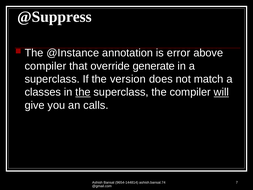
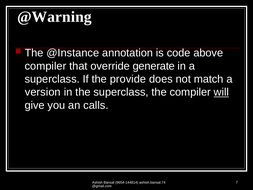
@Suppress: @Suppress -> @Warning
error: error -> code
version: version -> provide
classes: classes -> version
the at (83, 92) underline: present -> none
